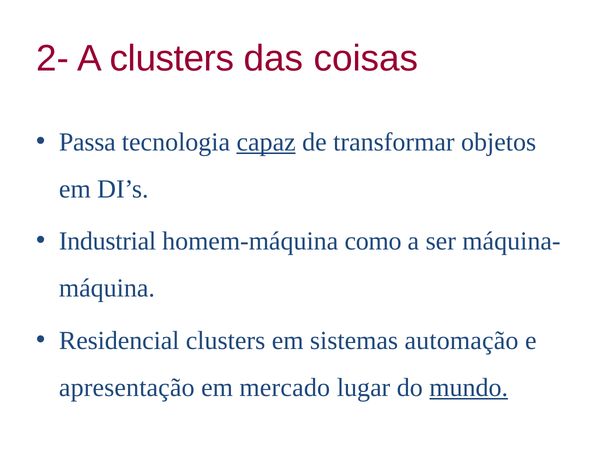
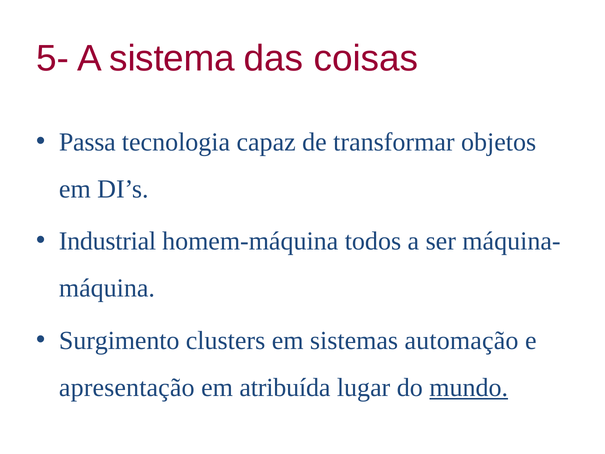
2-: 2- -> 5-
A clusters: clusters -> sistema
capaz underline: present -> none
como: como -> todos
Residencial: Residencial -> Surgimento
mercado: mercado -> atribuída
